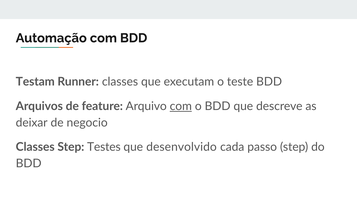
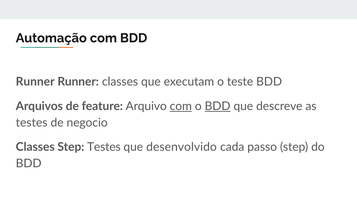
Testam at (35, 82): Testam -> Runner
BDD at (218, 106) underline: none -> present
deixar at (32, 122): deixar -> testes
